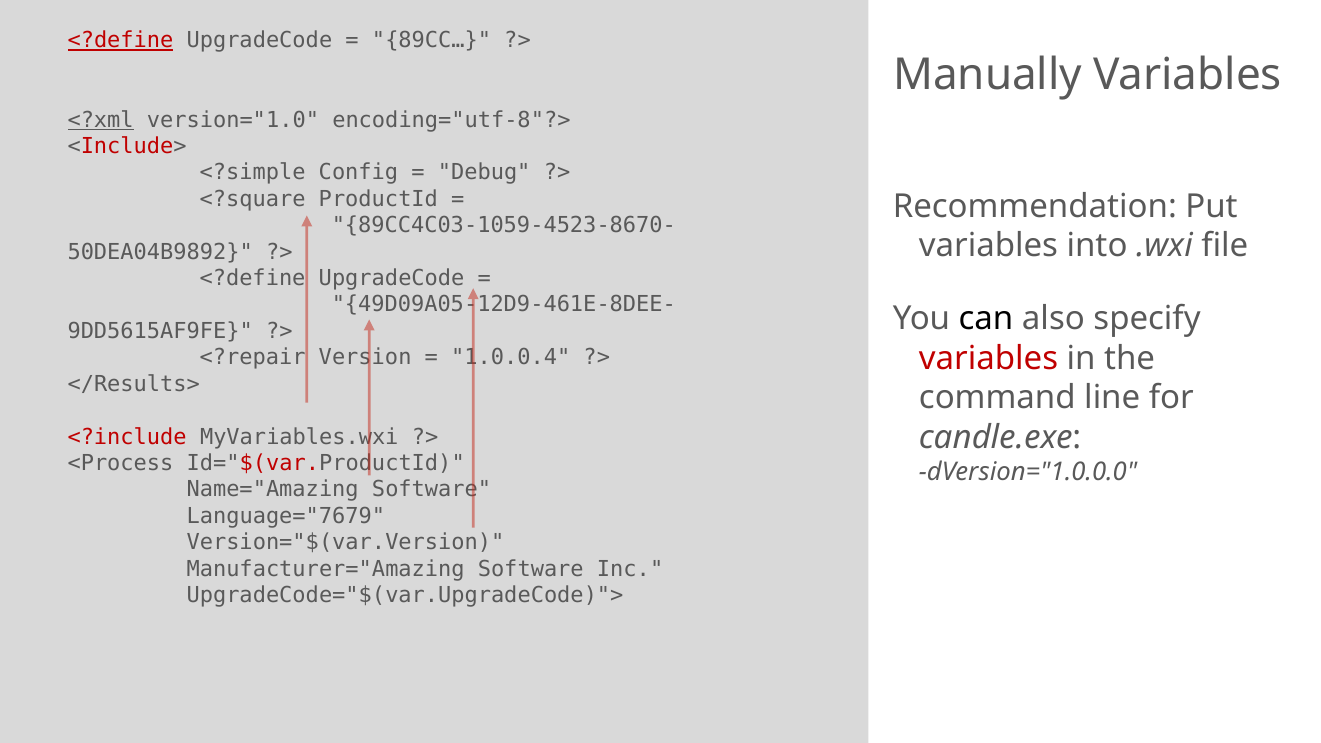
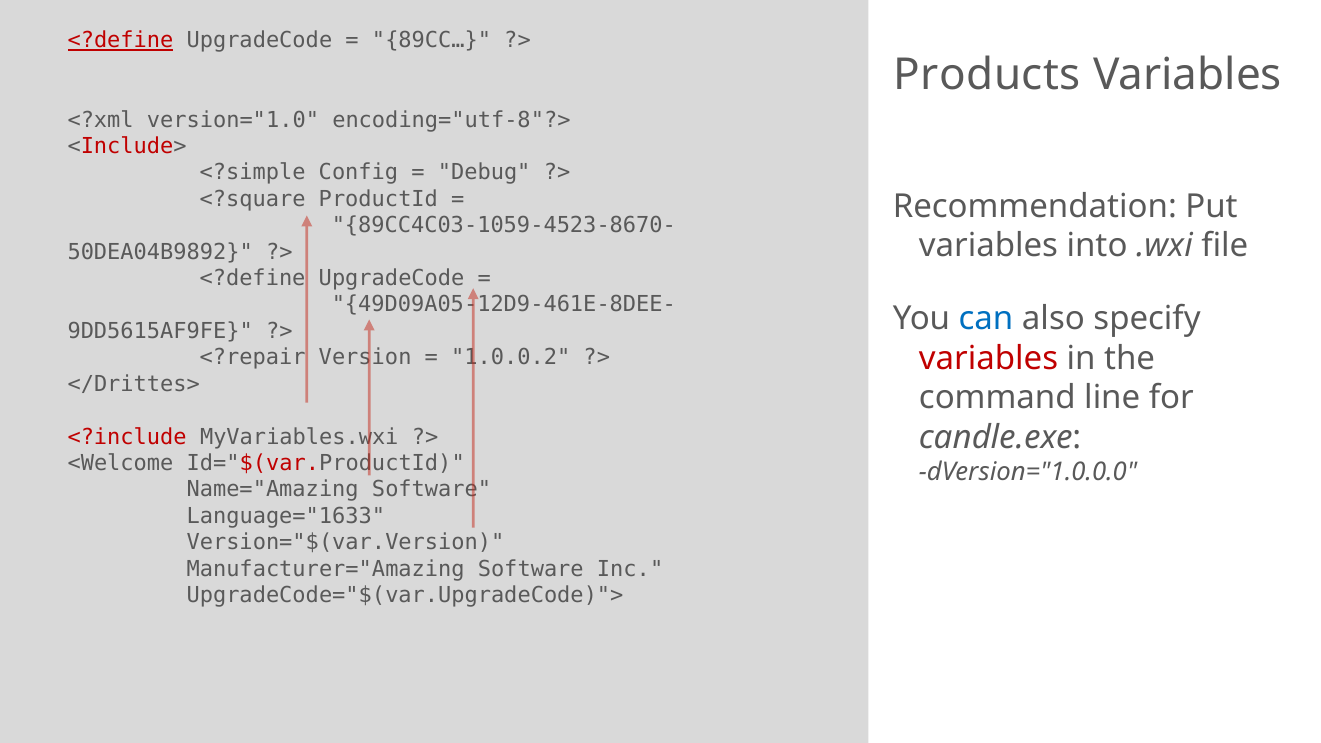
Manually: Manually -> Products
<?xml underline: present -> none
can colour: black -> blue
1.0.0.4: 1.0.0.4 -> 1.0.0.2
</Results>: </Results> -> </Drittes>
<Process: <Process -> <Welcome
Language="7679: Language="7679 -> Language="1633
